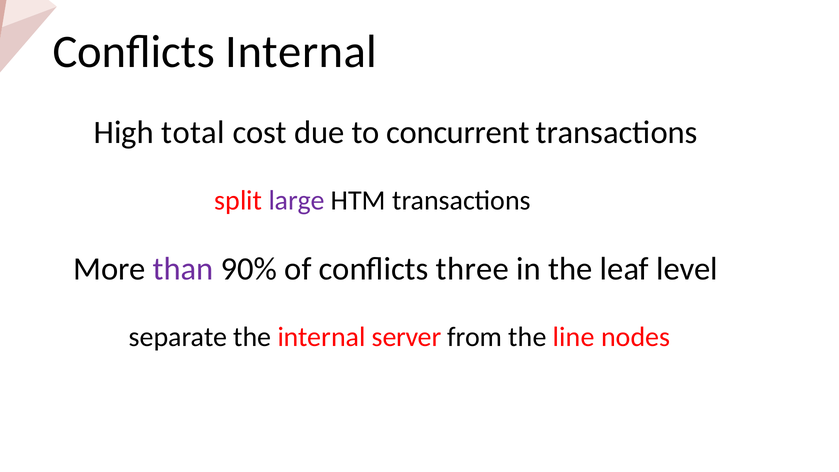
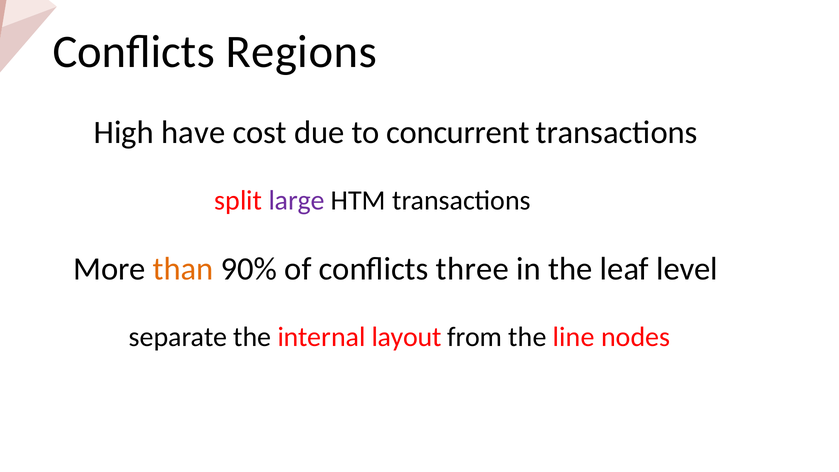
Conflicts Internal: Internal -> Regions
total: total -> have
than colour: purple -> orange
server: server -> layout
